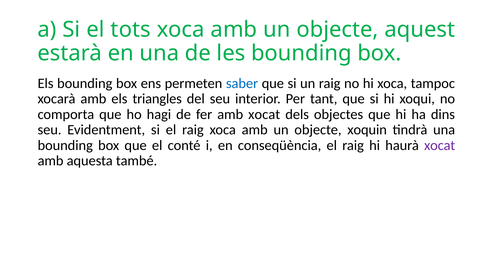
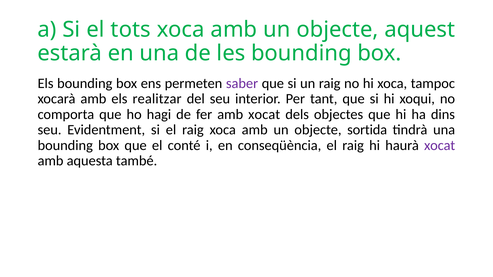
saber colour: blue -> purple
triangles: triangles -> realitzar
xoquin: xoquin -> sortida
